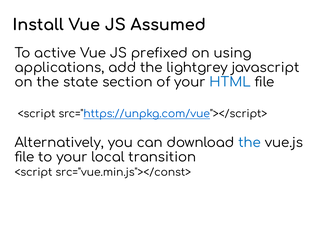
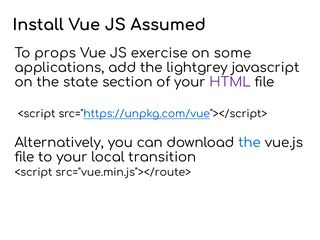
active: active -> props
prefixed: prefixed -> exercise
using: using -> some
HTML colour: blue -> purple
src="vue.min.js"></const>: src="vue.min.js"></const> -> src="vue.min.js"></route>
